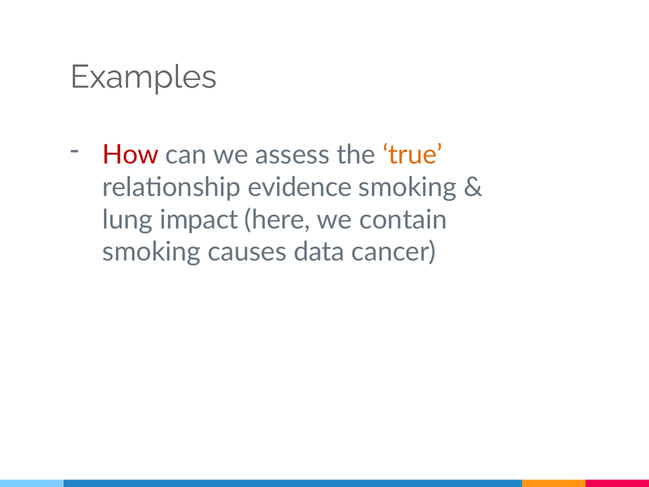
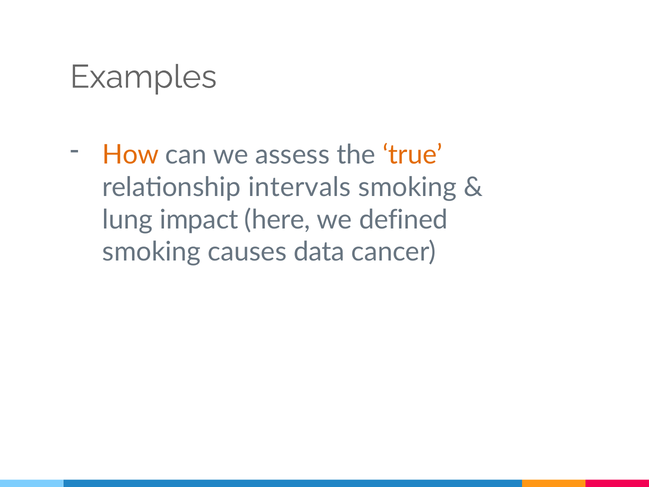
How colour: red -> orange
evidence: evidence -> intervals
contain: contain -> defined
